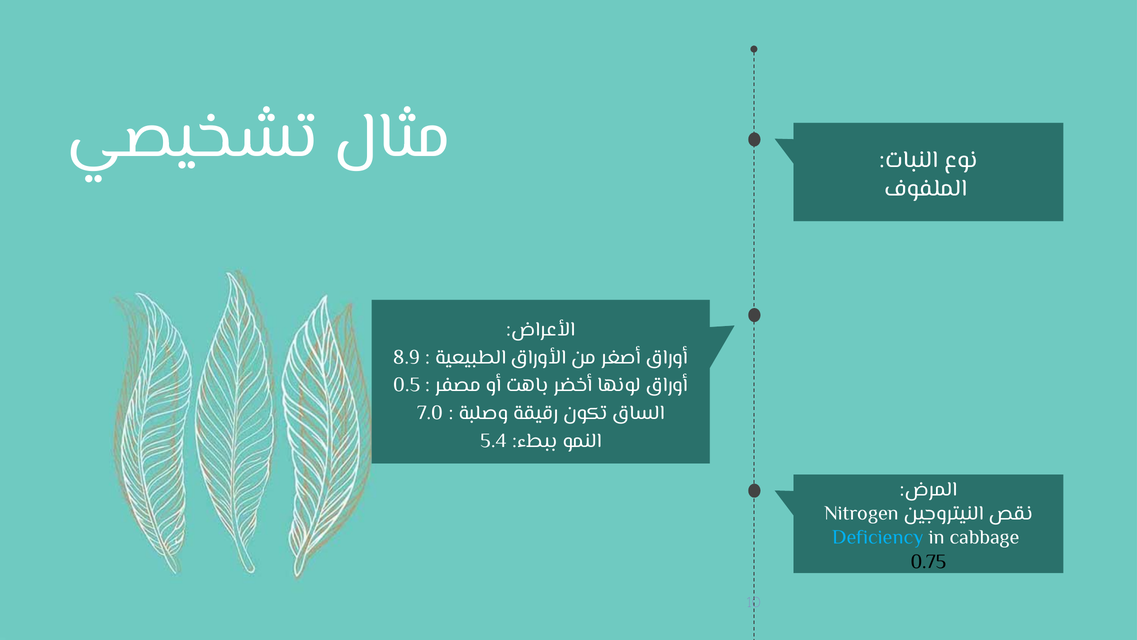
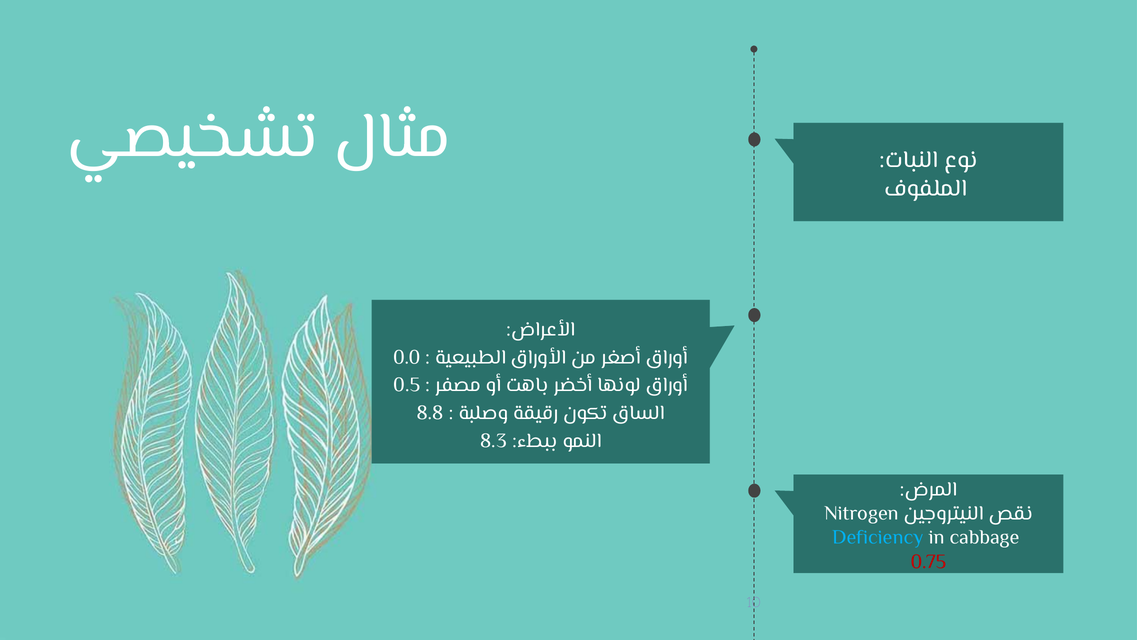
8.9: 8.9 -> 0.0
7.0: 7.0 -> 8.8
5.4: 5.4 -> 8.3
0.75 colour: black -> red
